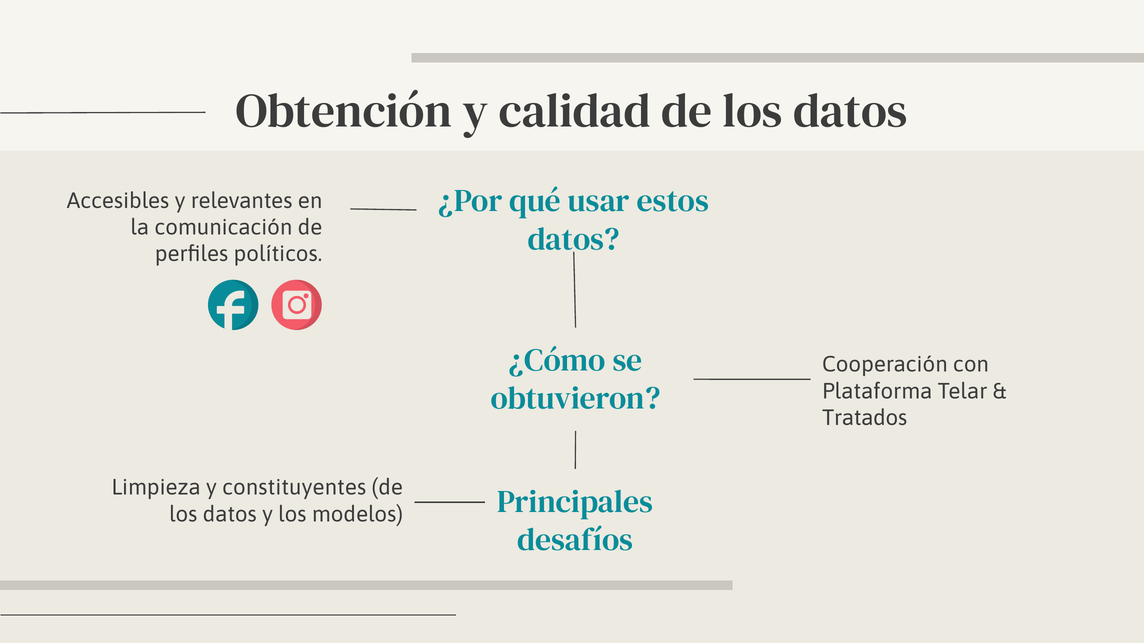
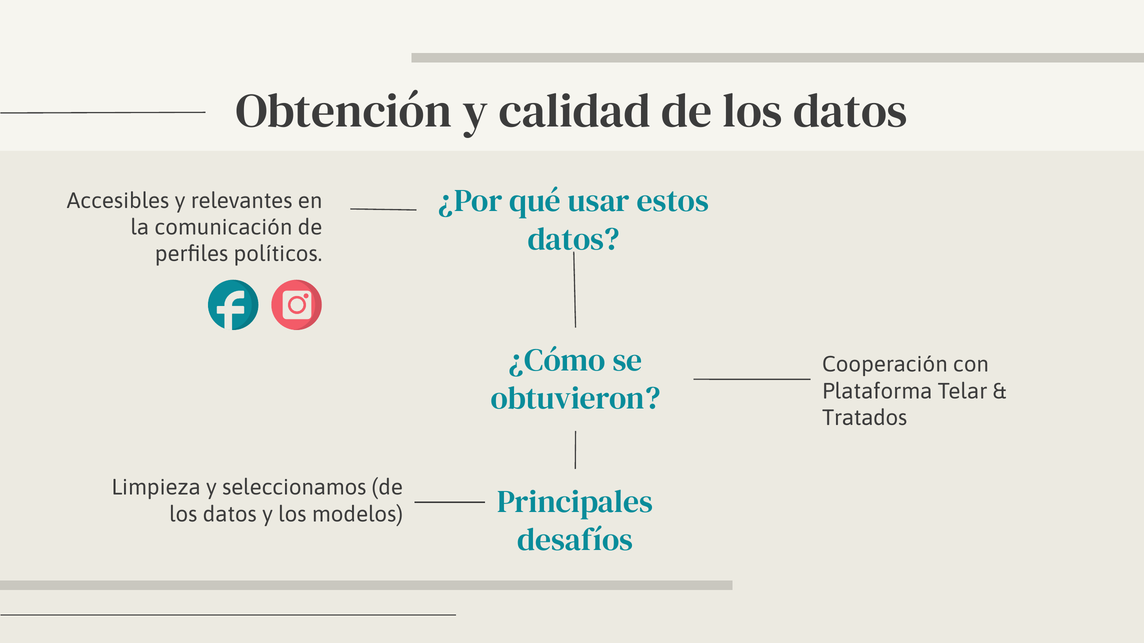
constituyentes: constituyentes -> seleccionamos
